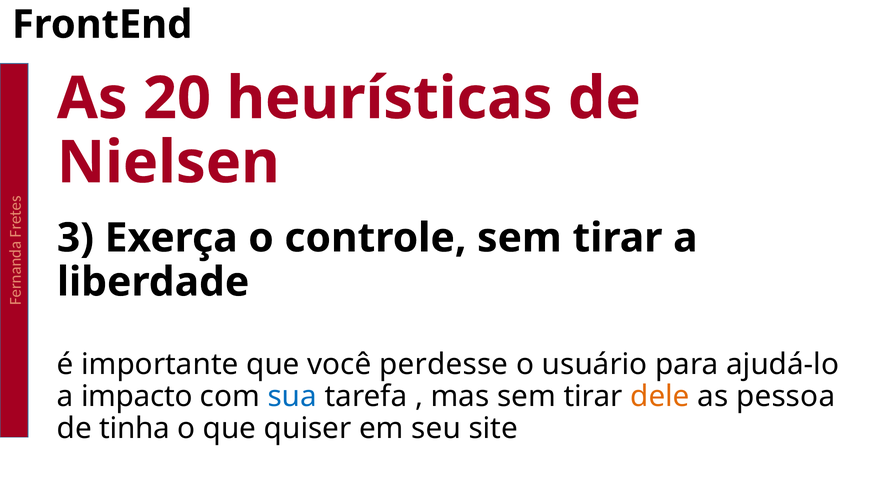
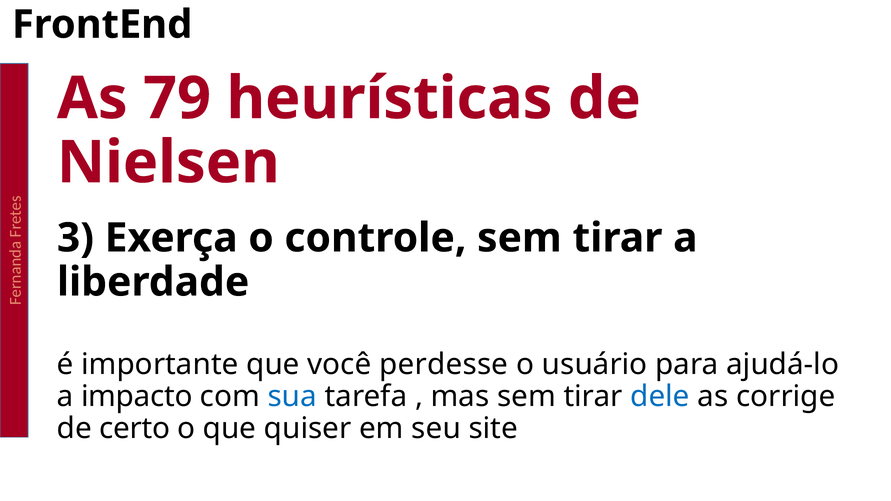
20: 20 -> 79
dele colour: orange -> blue
pessoa: pessoa -> corrige
tinha: tinha -> certo
